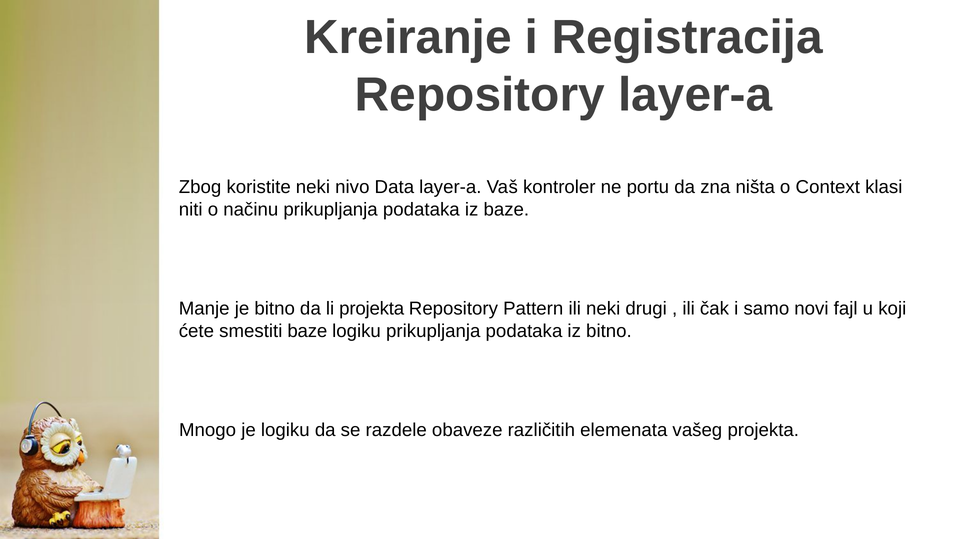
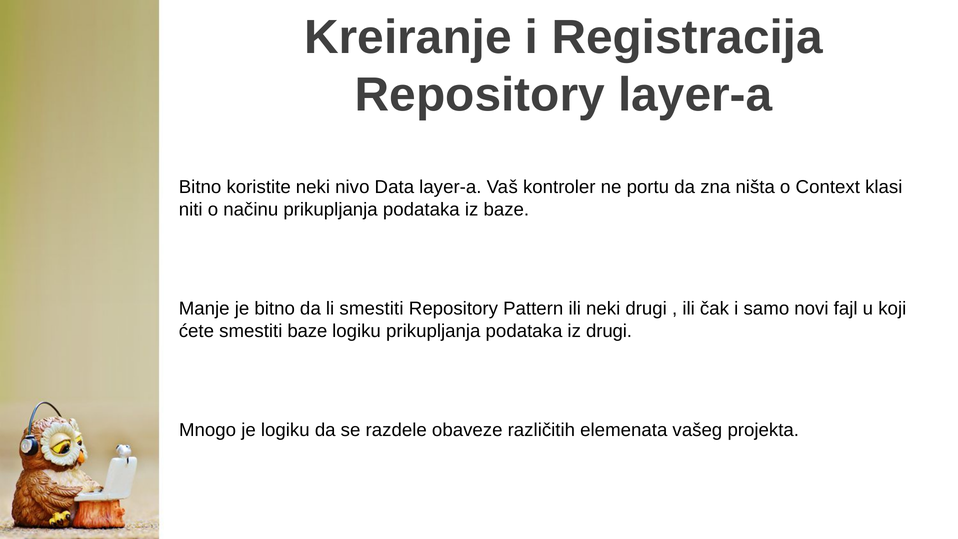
Zbog at (200, 187): Zbog -> Bitno
li projekta: projekta -> smestiti
iz bitno: bitno -> drugi
